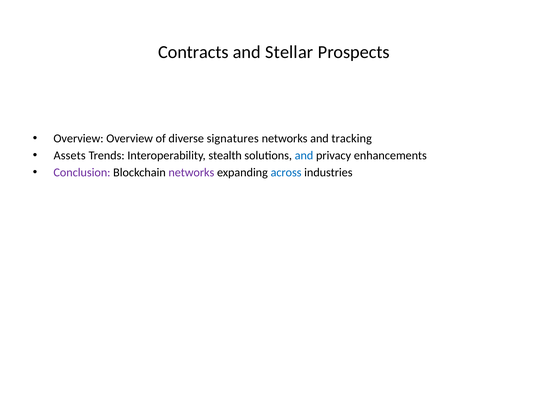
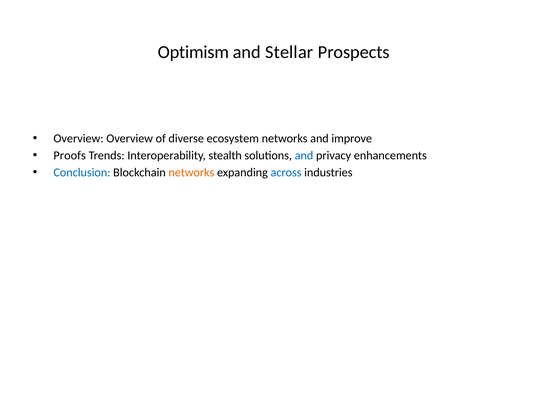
Contracts: Contracts -> Optimism
signatures: signatures -> ecosystem
tracking: tracking -> improve
Assets: Assets -> Proofs
Conclusion colour: purple -> blue
networks at (191, 173) colour: purple -> orange
